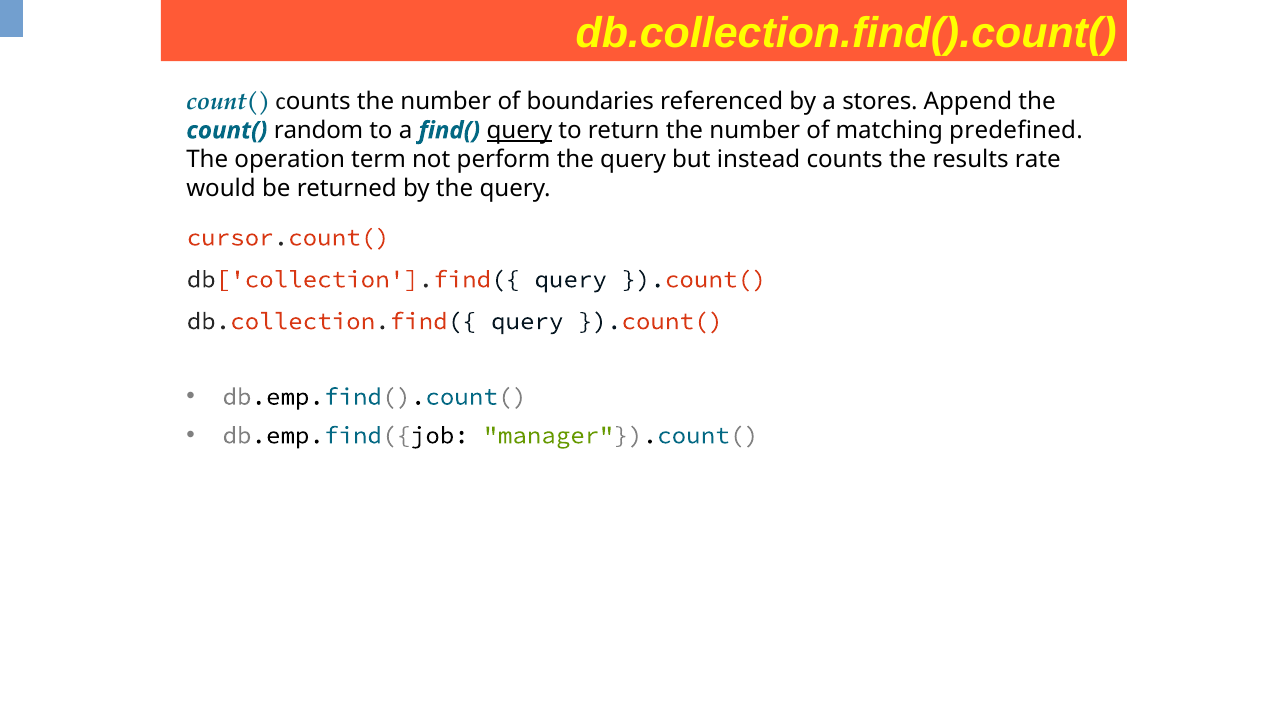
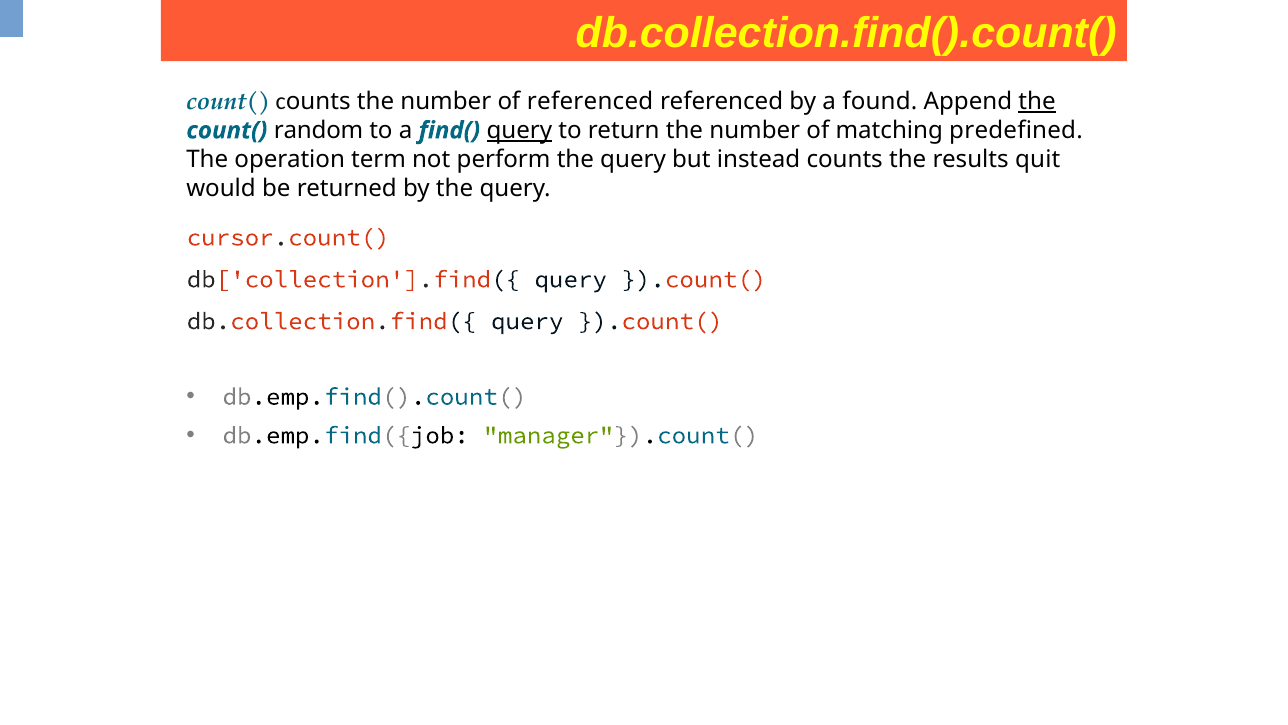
of boundaries: boundaries -> referenced
stores: stores -> found
the at (1037, 101) underline: none -> present
rate: rate -> quit
